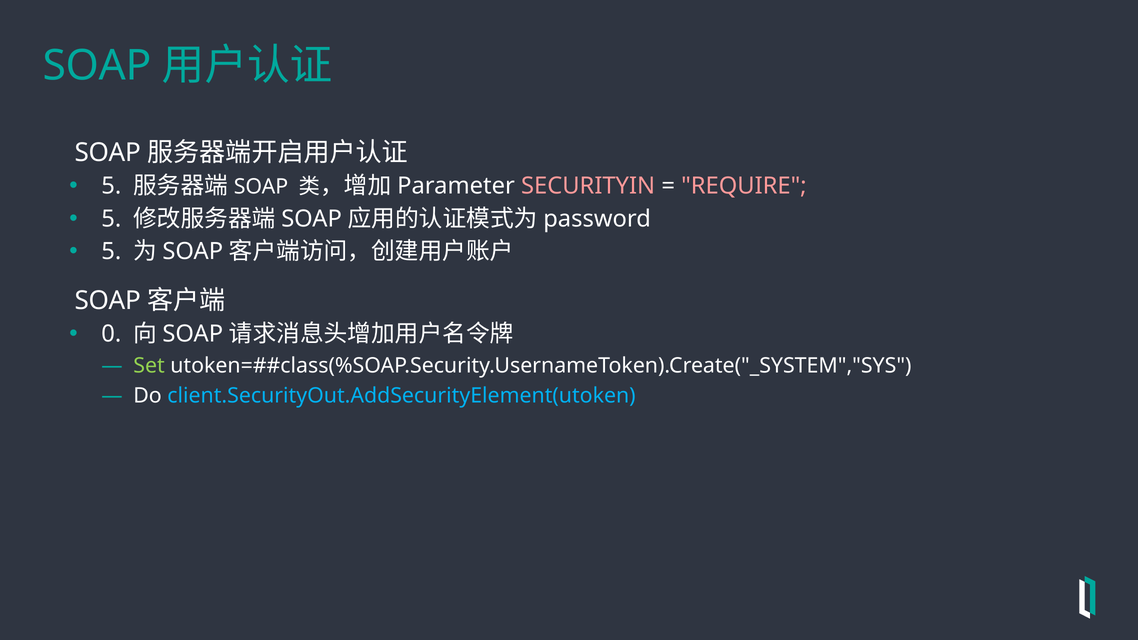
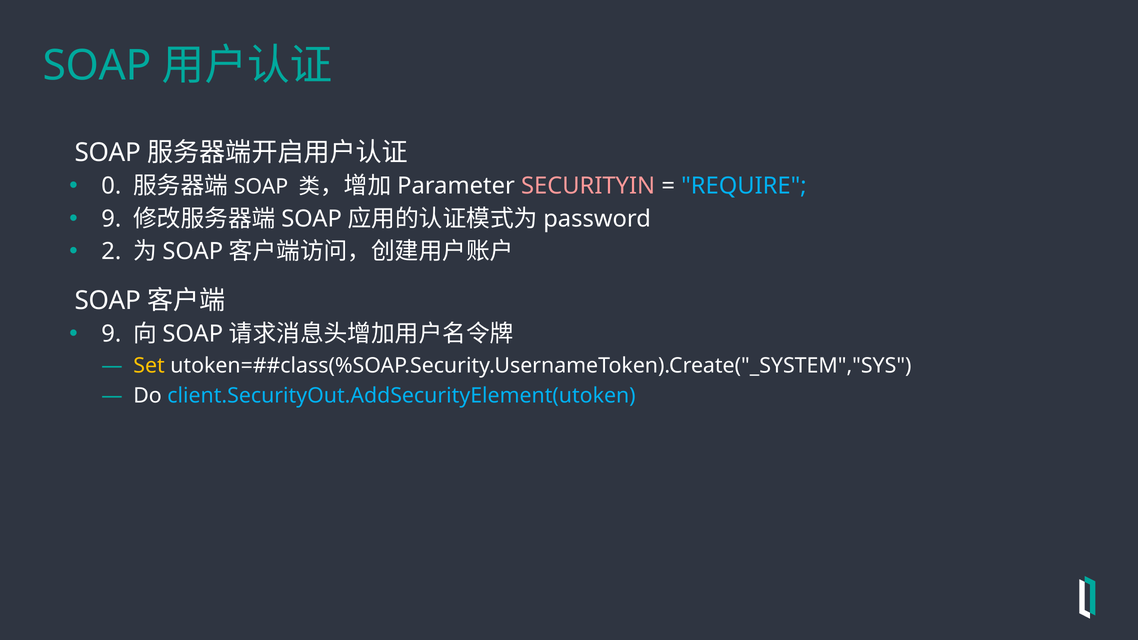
5 at (111, 186): 5 -> 0
REQUIRE colour: pink -> light blue
5 at (111, 219): 5 -> 9
5 at (111, 252): 5 -> 2
0 at (111, 334): 0 -> 9
Set colour: light green -> yellow
